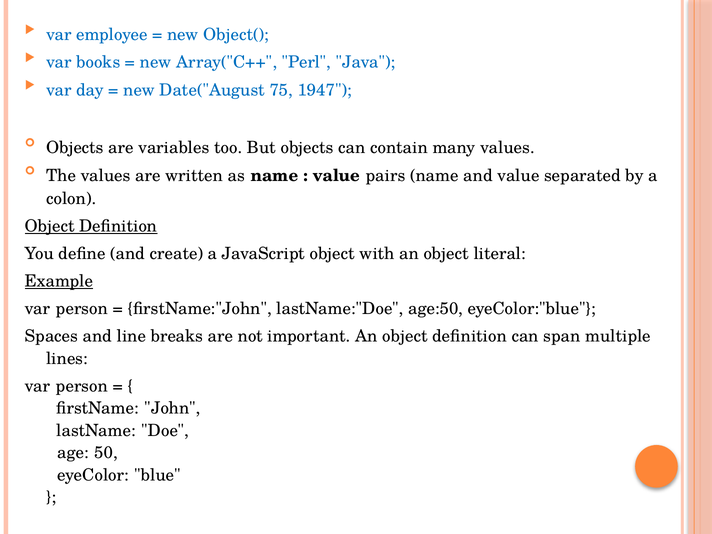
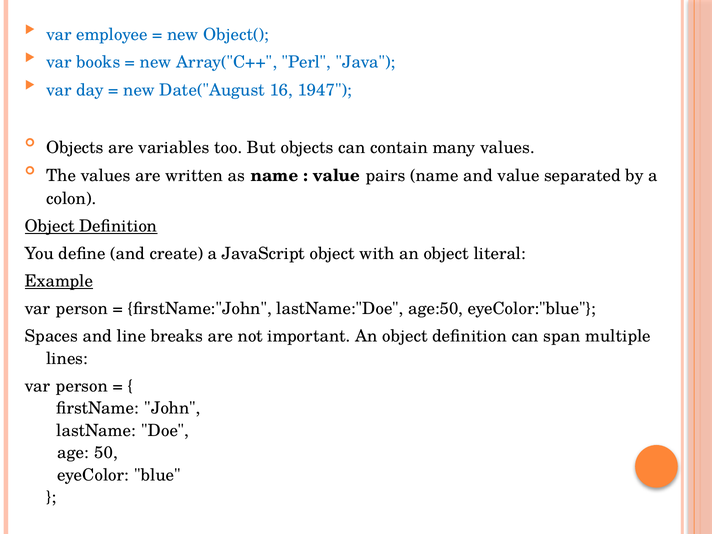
75: 75 -> 16
